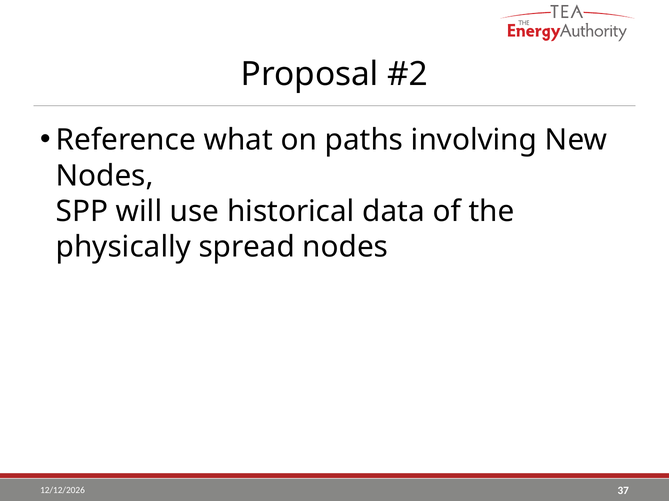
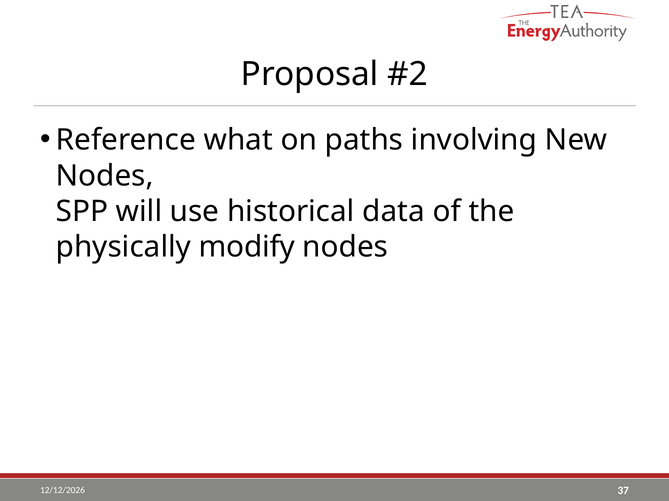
spread: spread -> modify
